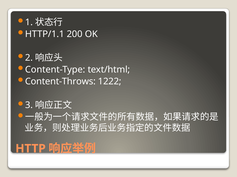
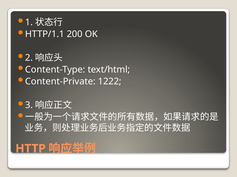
Content-Throws: Content-Throws -> Content-Private
